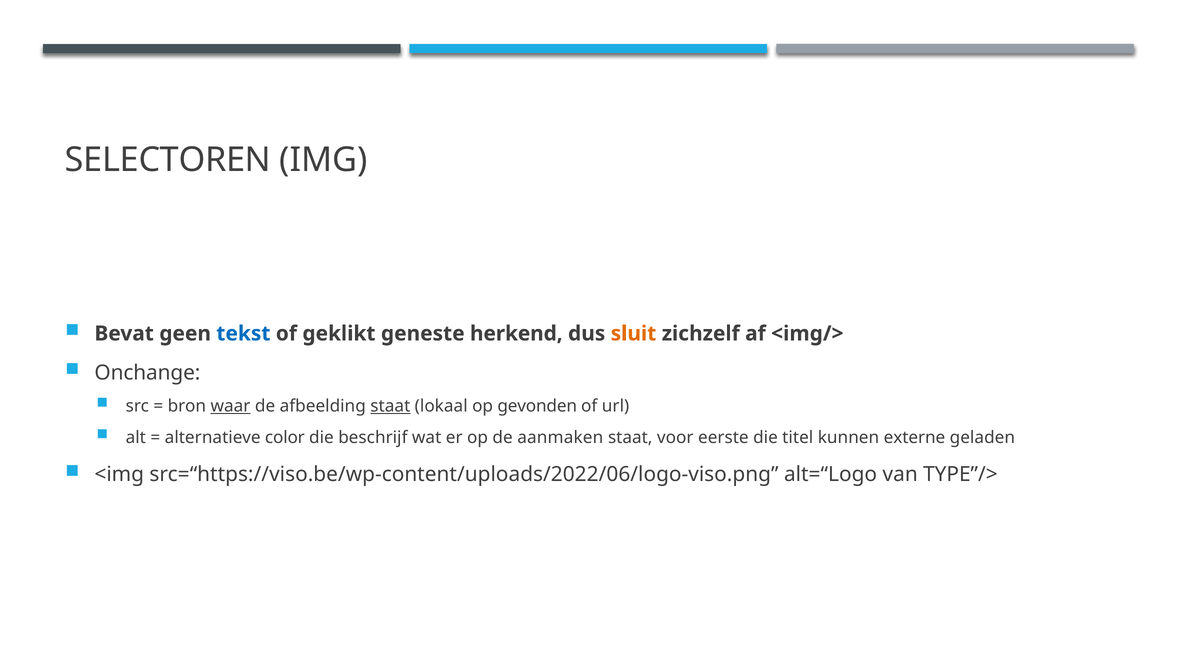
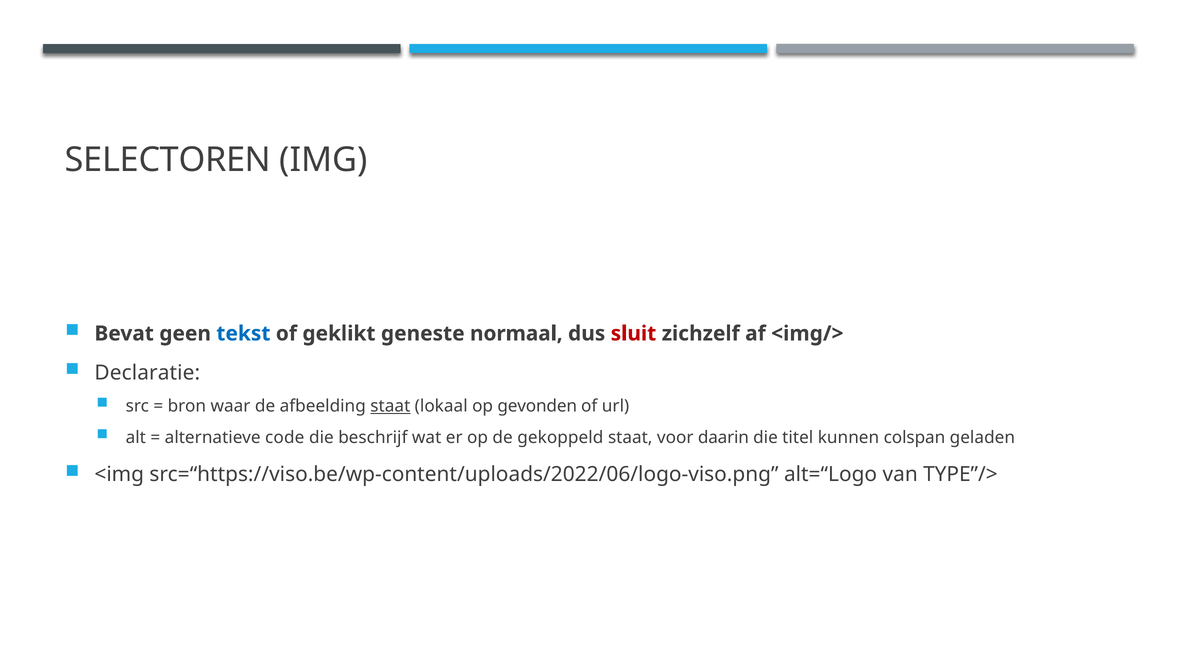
herkend: herkend -> normaal
sluit colour: orange -> red
Onchange: Onchange -> Declaratie
waar underline: present -> none
color: color -> code
aanmaken: aanmaken -> gekoppeld
eerste: eerste -> daarin
externe: externe -> colspan
